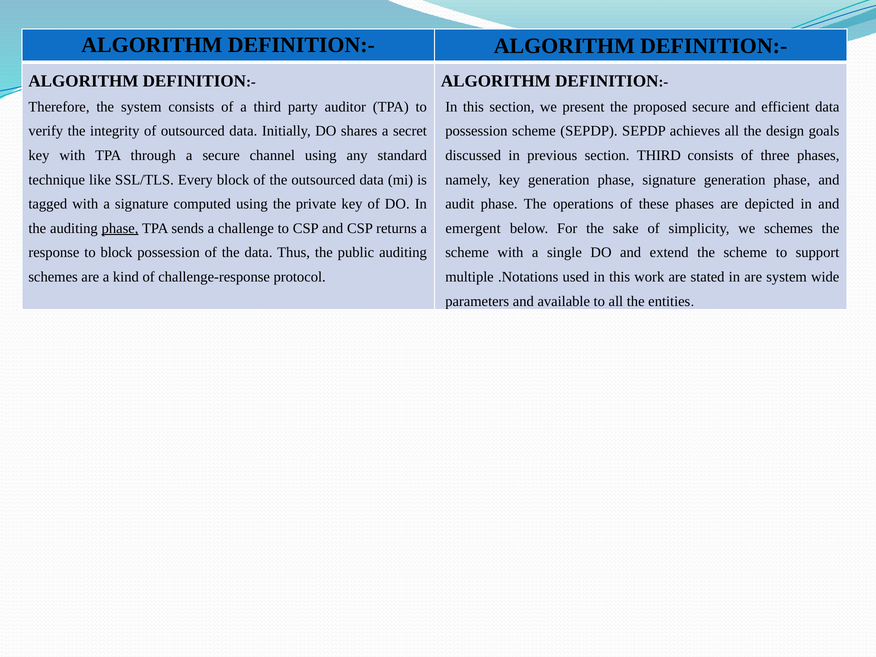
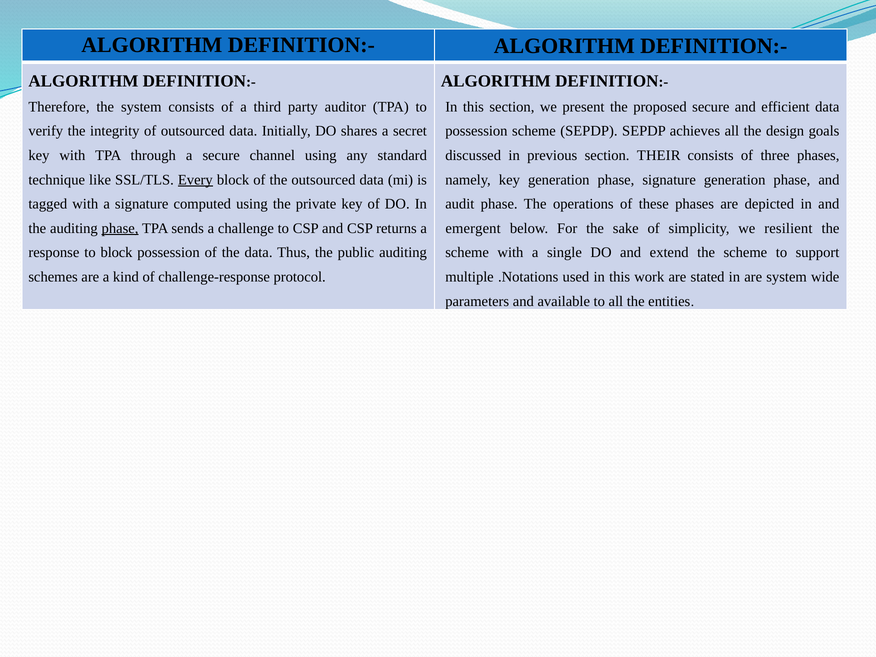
section THIRD: THIRD -> THEIR
Every underline: none -> present
we schemes: schemes -> resilient
